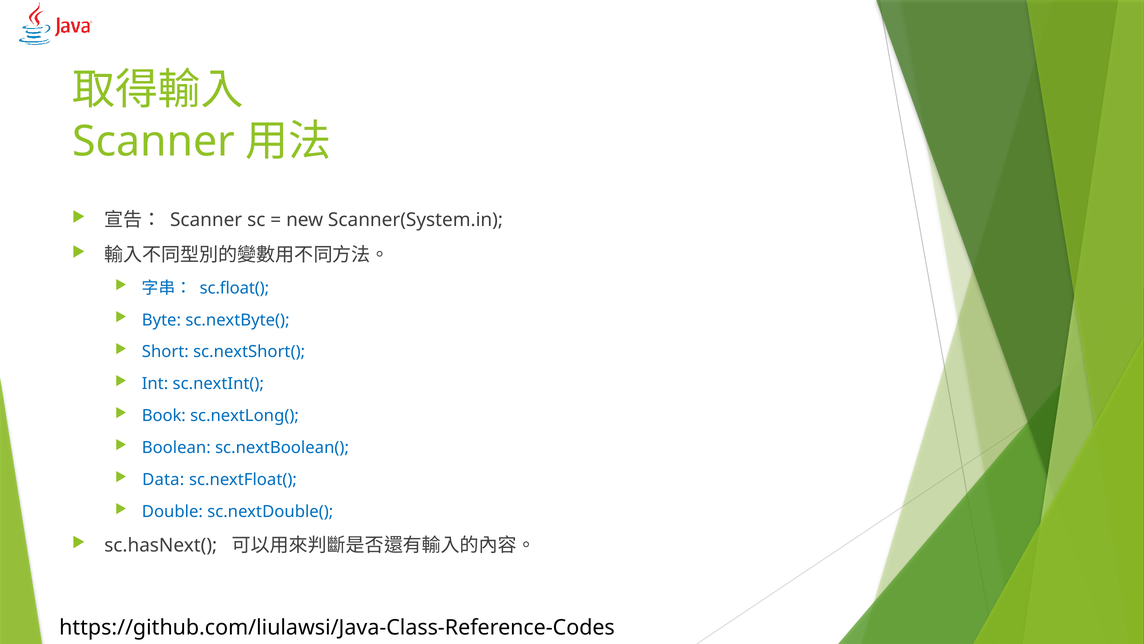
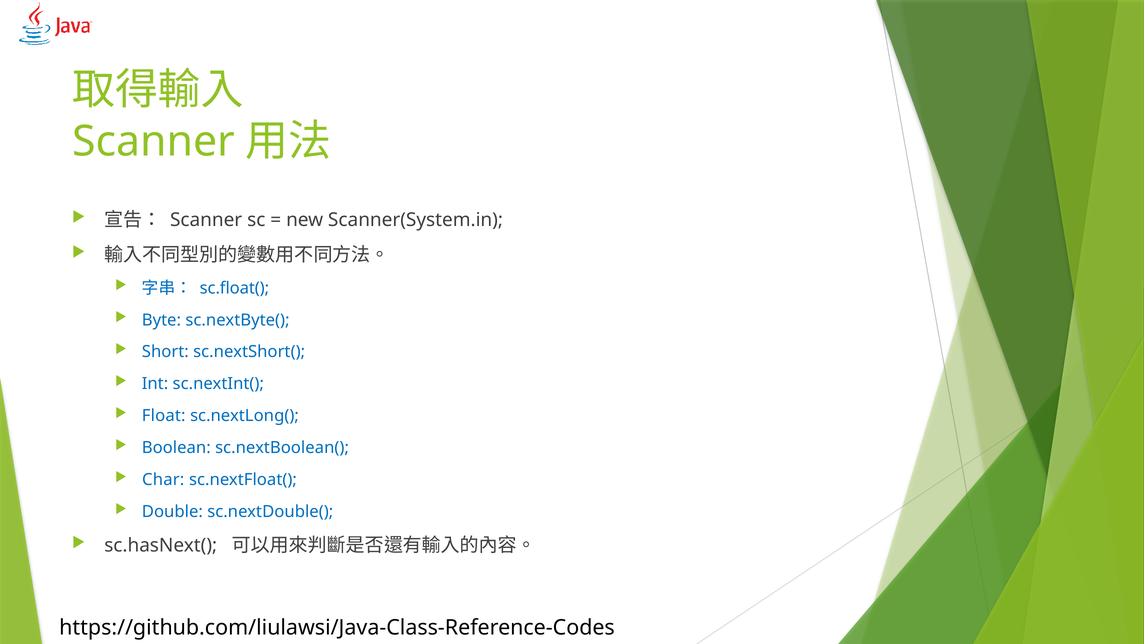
Book: Book -> Float
Data: Data -> Char
